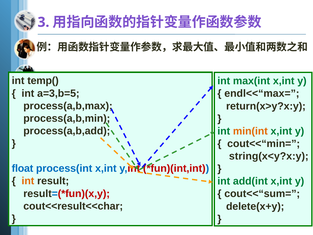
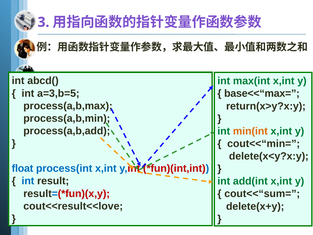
temp(: temp( -> abcd(
endl<<“max=: endl<<“max= -> base<<“max=
string(x<y?x:y: string(x<y?x:y -> delete(x<y?x:y
int at (28, 181) colour: orange -> blue
cout<<result<<char: cout<<result<<char -> cout<<result<<love
